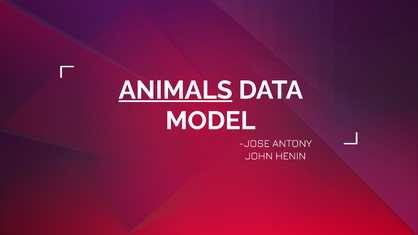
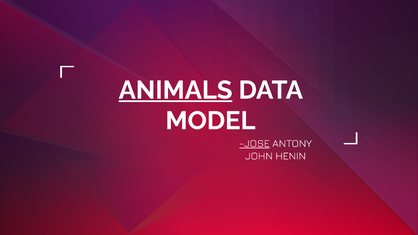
JOSE underline: none -> present
